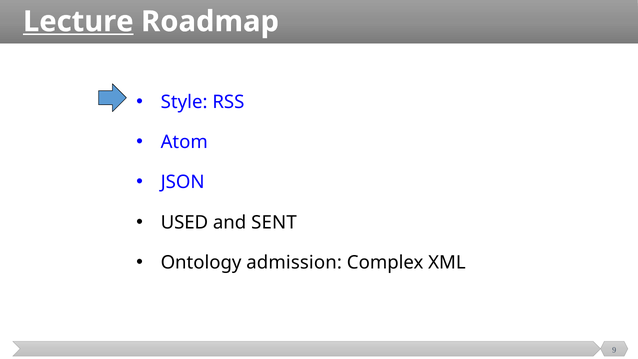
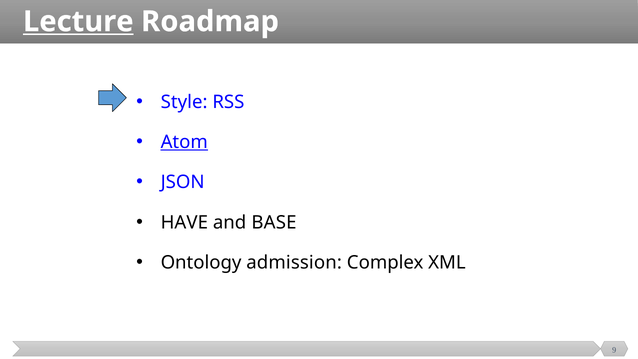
Atom underline: none -> present
USED: USED -> HAVE
SENT: SENT -> BASE
